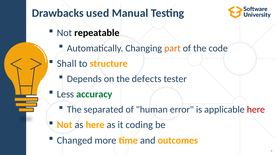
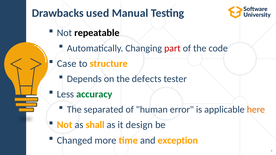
part colour: orange -> red
Shall: Shall -> Case
here at (256, 110) colour: red -> orange
as here: here -> shall
coding: coding -> design
outcomes: outcomes -> exception
